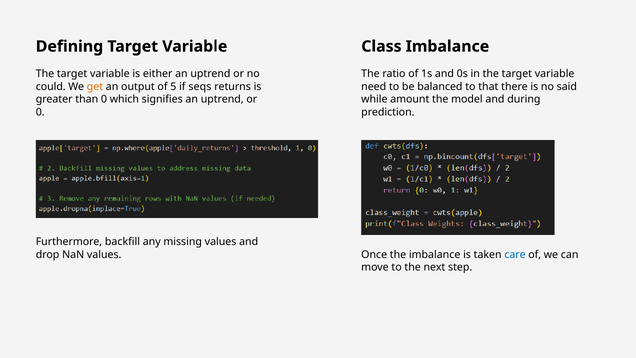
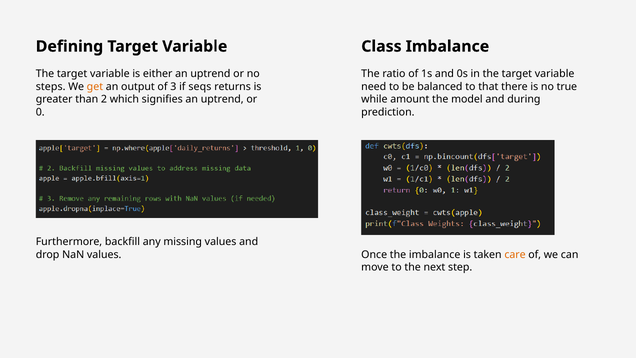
could: could -> steps
5: 5 -> 3
said: said -> true
than 0: 0 -> 2
care colour: blue -> orange
